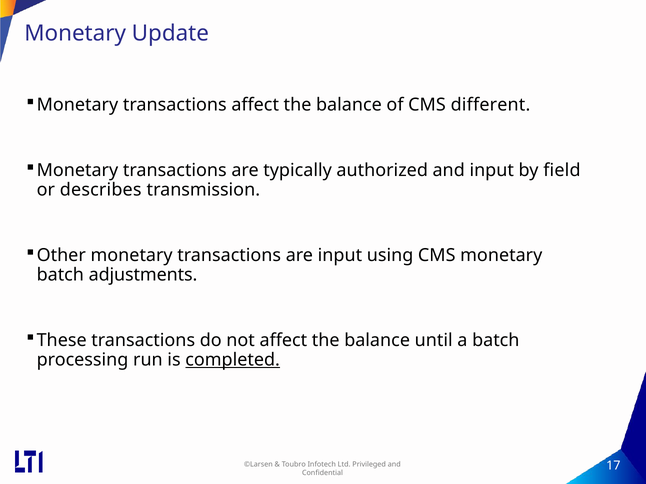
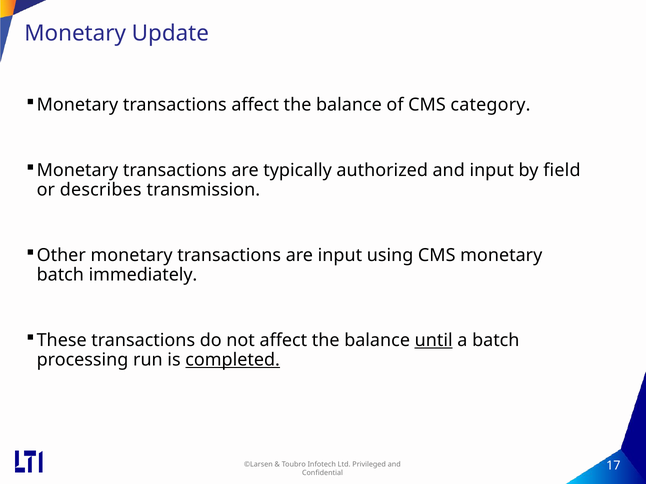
different: different -> category
adjustments: adjustments -> immediately
until underline: none -> present
